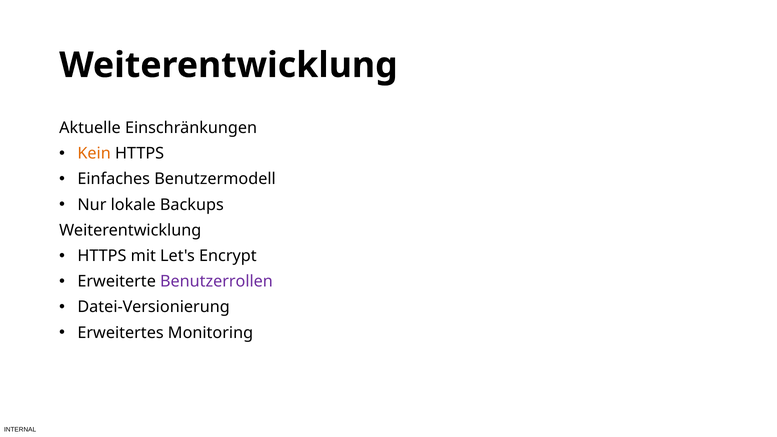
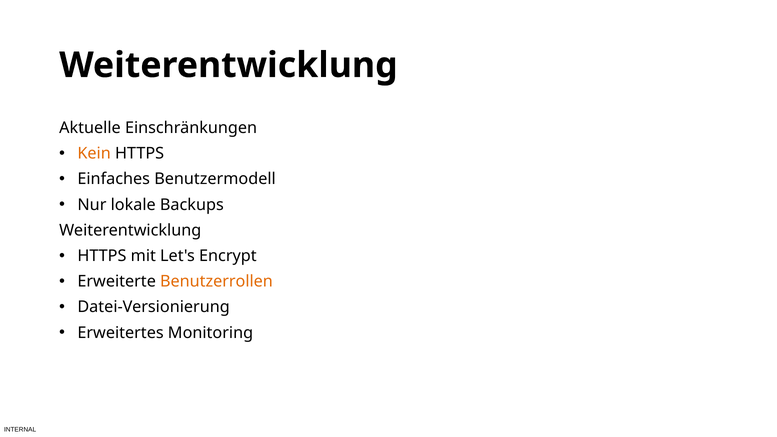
Benutzerrollen colour: purple -> orange
